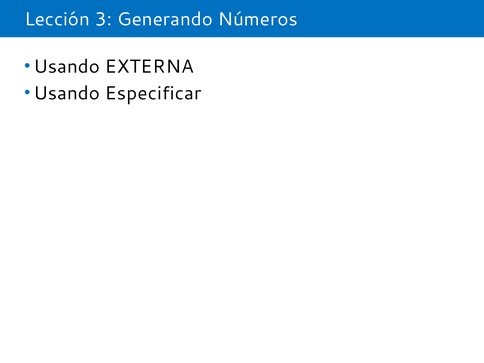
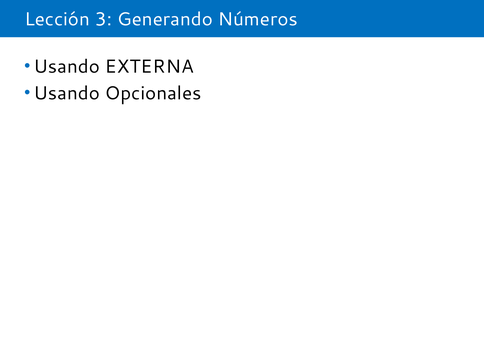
Especificar: Especificar -> Opcionales
